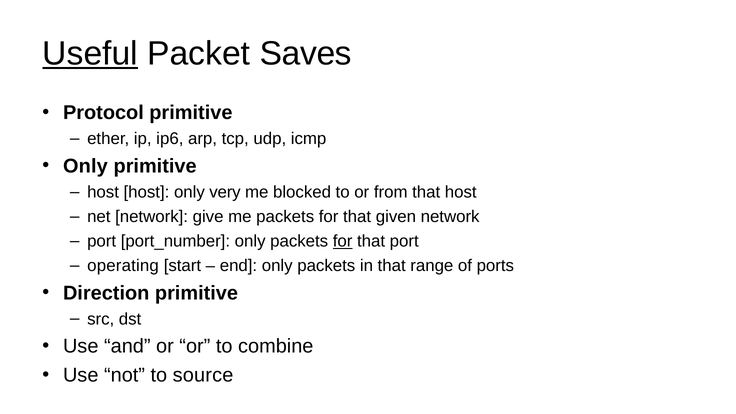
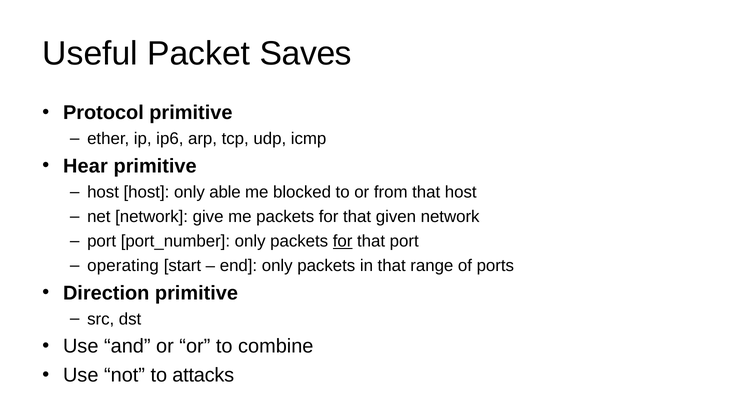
Useful underline: present -> none
Only at (85, 166): Only -> Hear
very: very -> able
source: source -> attacks
